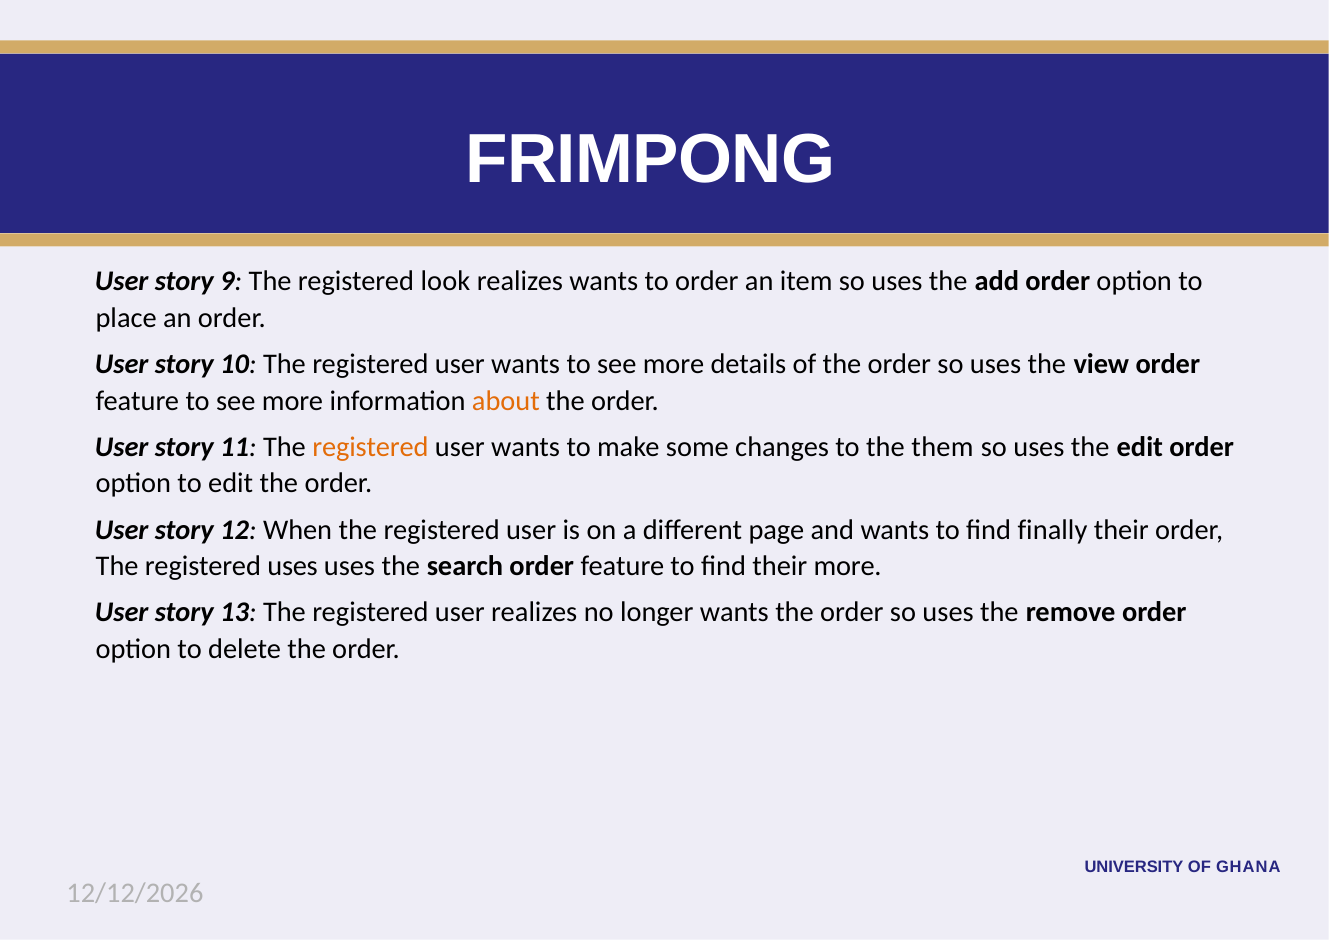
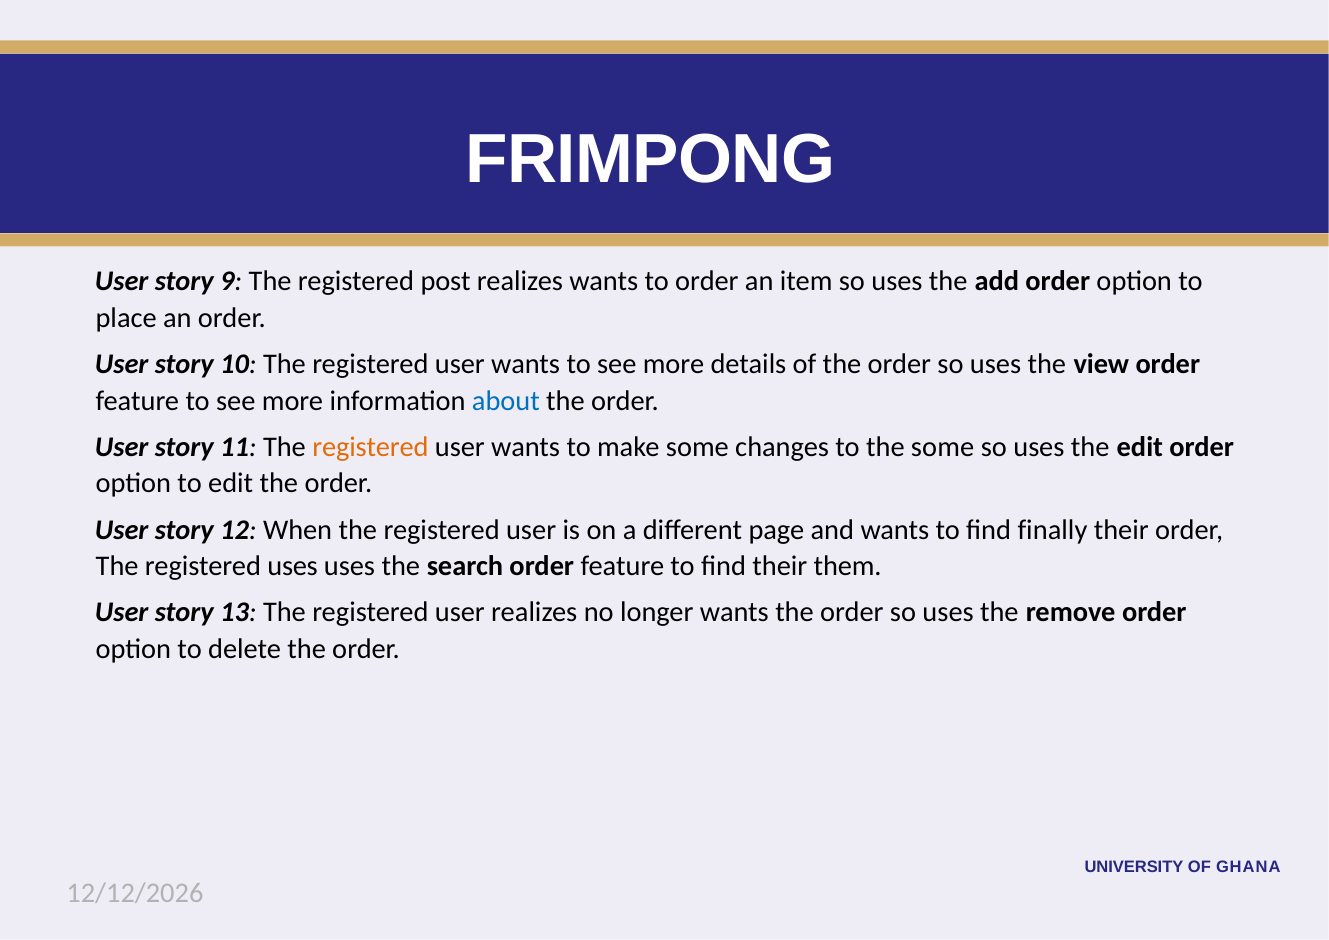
look: look -> post
about colour: orange -> blue
the them: them -> some
their more: more -> them
